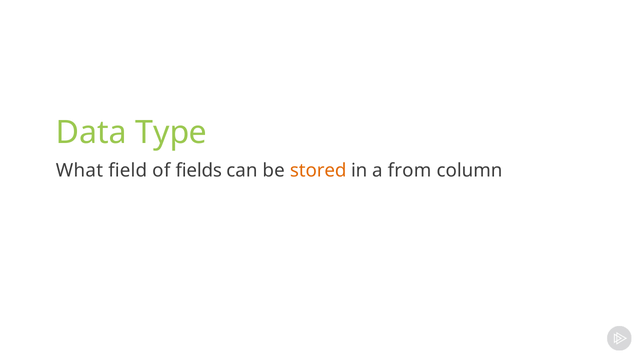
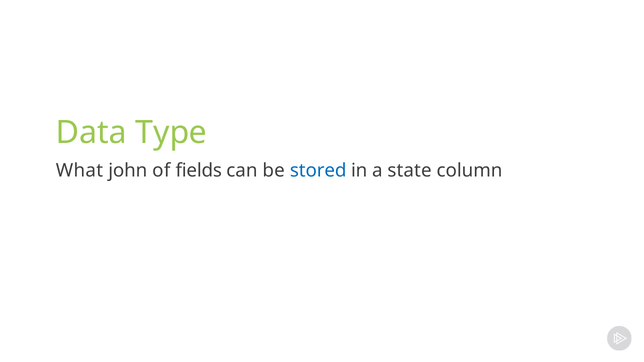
field: field -> john
stored colour: orange -> blue
from: from -> state
